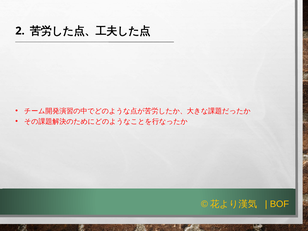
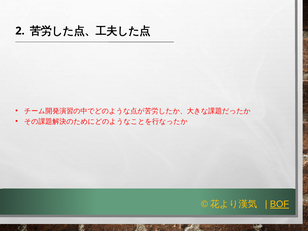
BOF underline: none -> present
